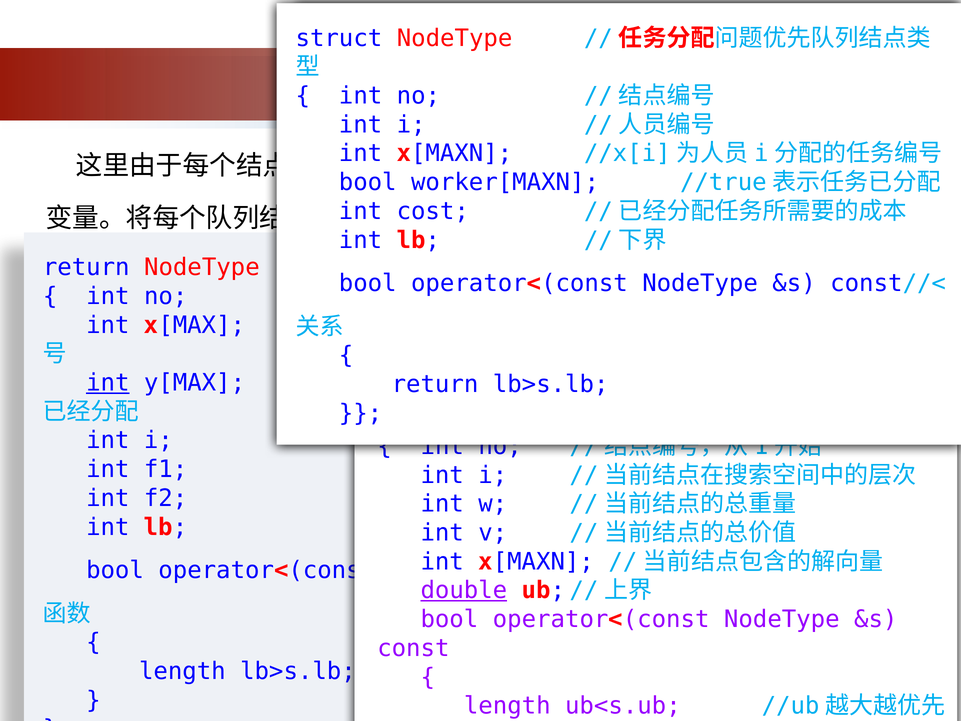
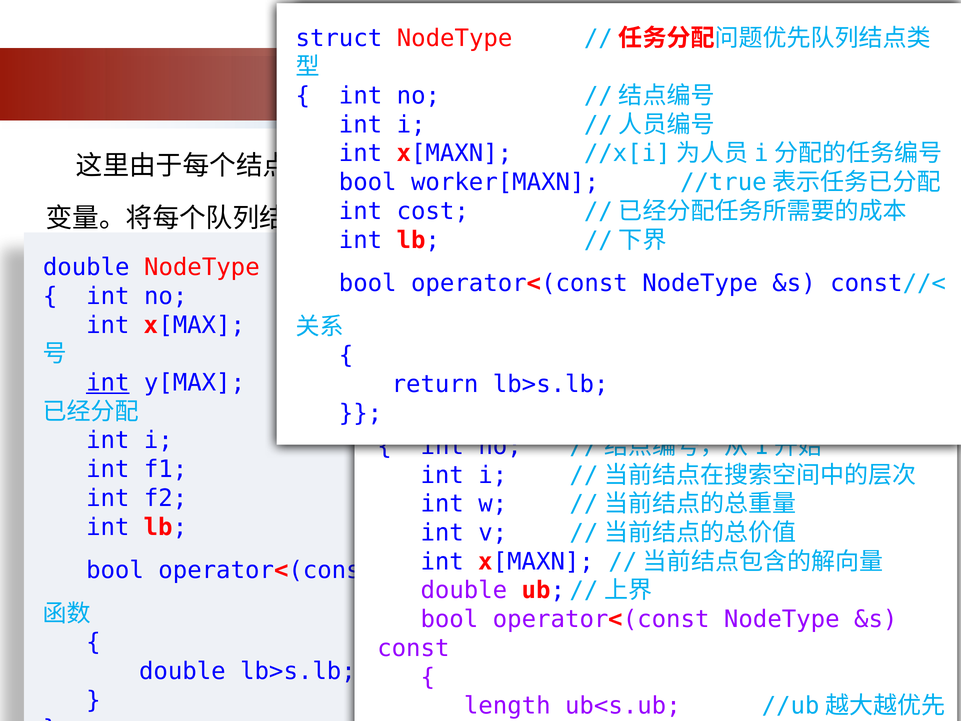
return at (86, 267): return -> double
double at (464, 590) underline: present -> none
length at (182, 671): length -> double
